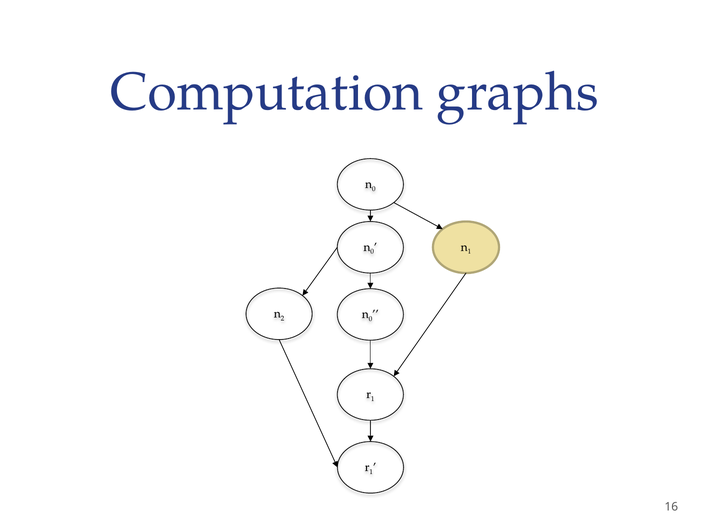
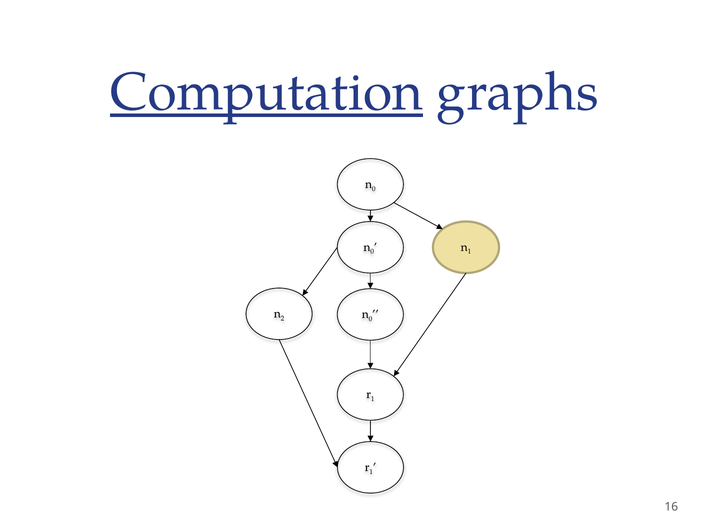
Computation underline: none -> present
